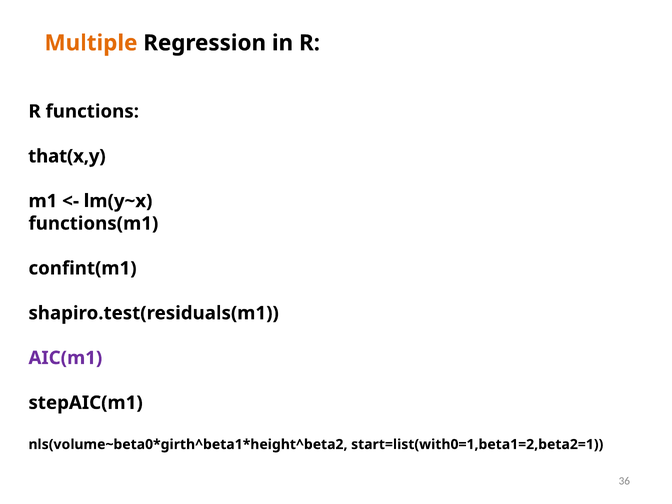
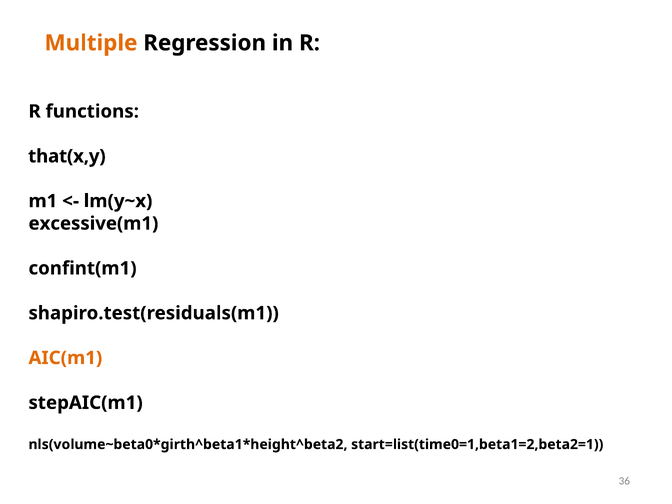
functions(m1: functions(m1 -> excessive(m1
AIC(m1 colour: purple -> orange
start=list(with0=1,beta1=2,beta2=1: start=list(with0=1,beta1=2,beta2=1 -> start=list(time0=1,beta1=2,beta2=1
